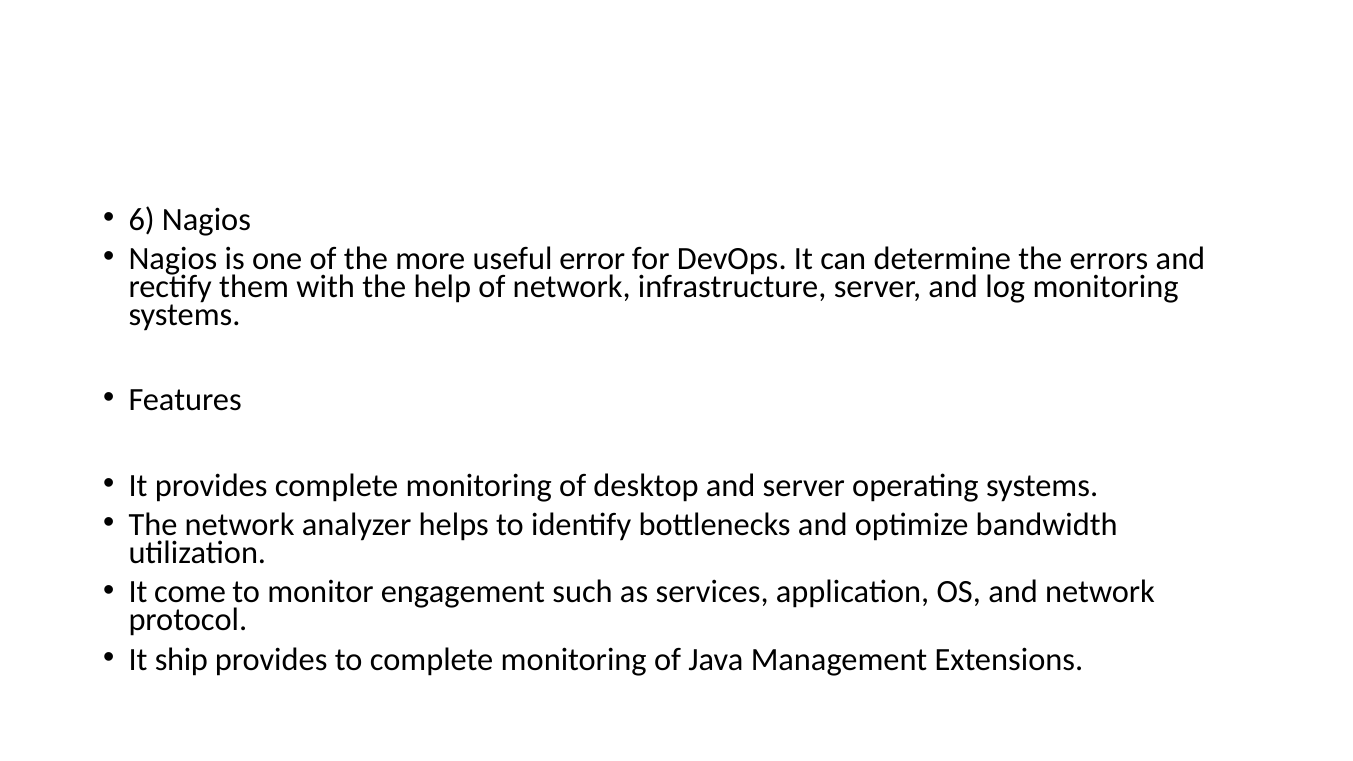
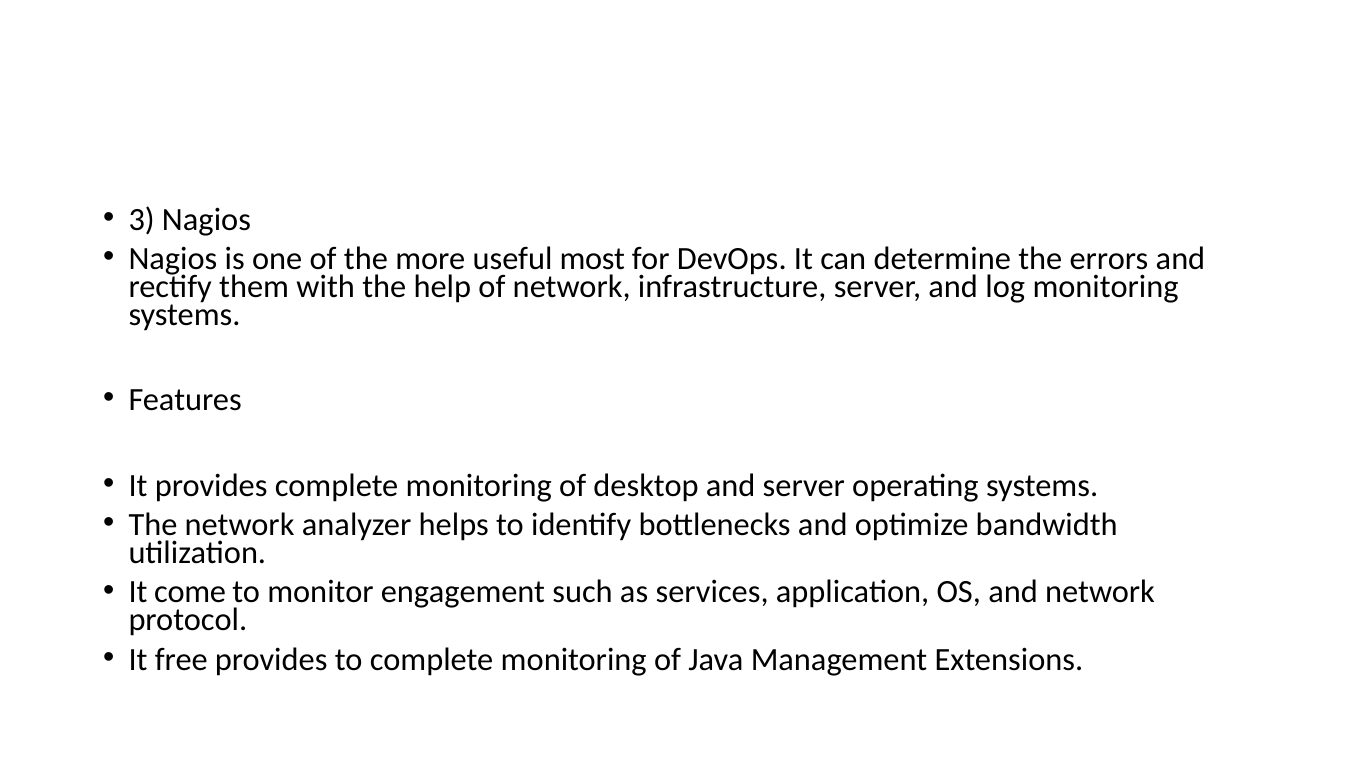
6: 6 -> 3
error: error -> most
ship: ship -> free
